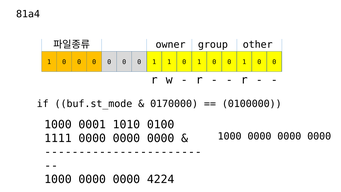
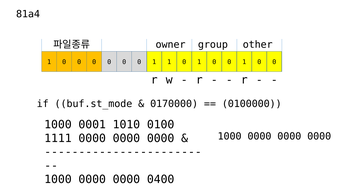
4224: 4224 -> 0400
